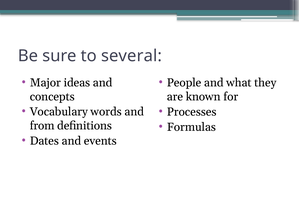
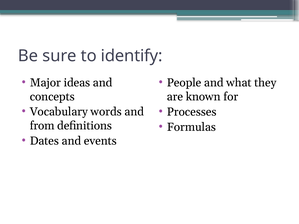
several: several -> identify
